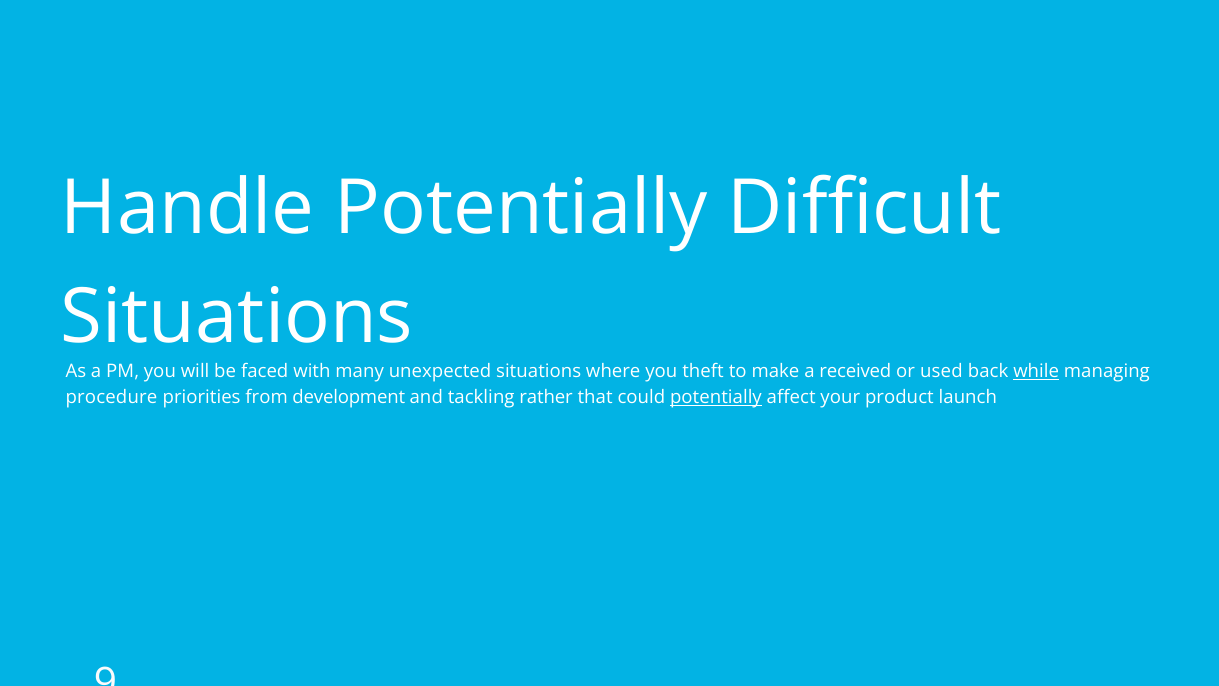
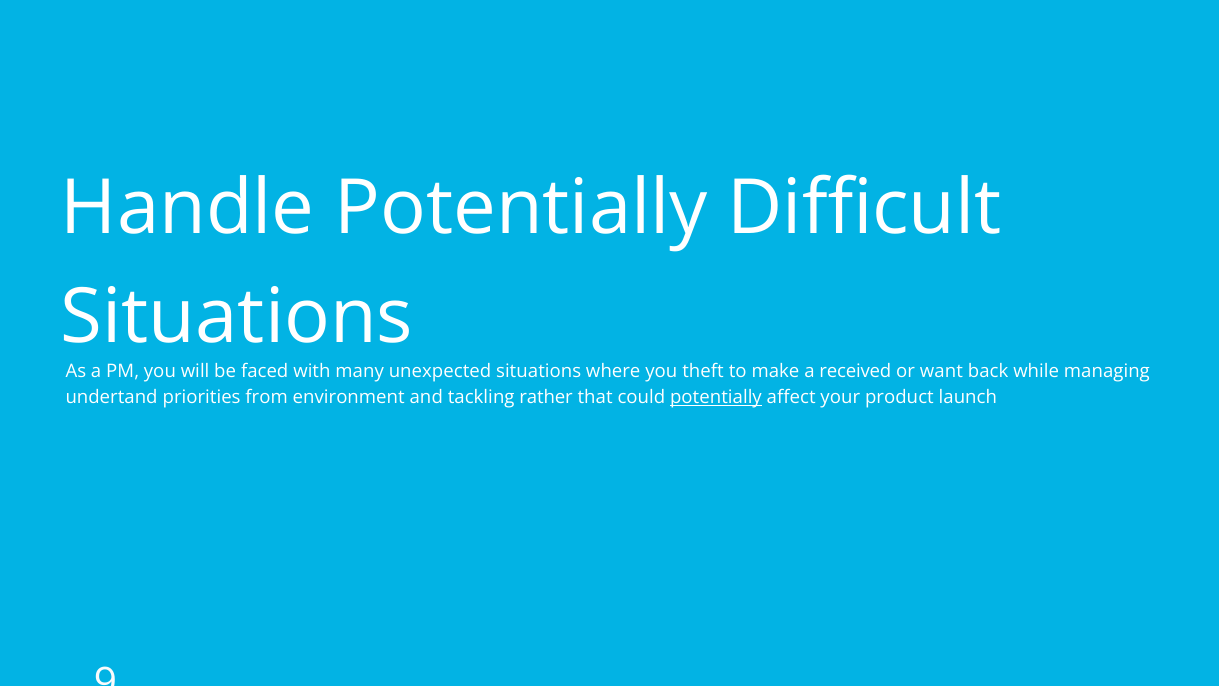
used: used -> want
while underline: present -> none
procedure: procedure -> undertand
development: development -> environment
